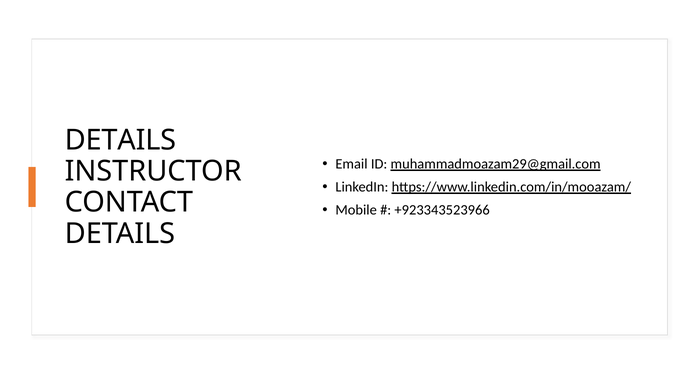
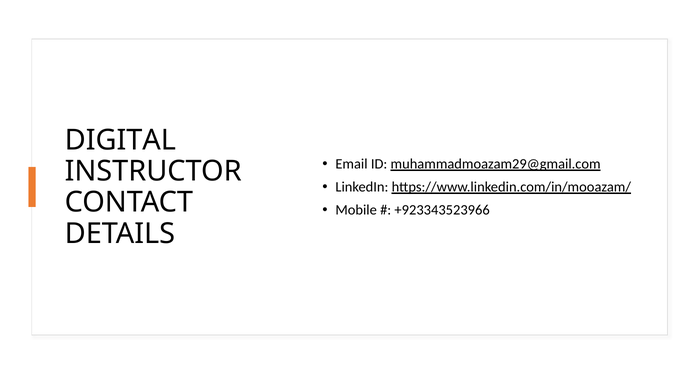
DETAILS at (120, 140): DETAILS -> DIGITAL
